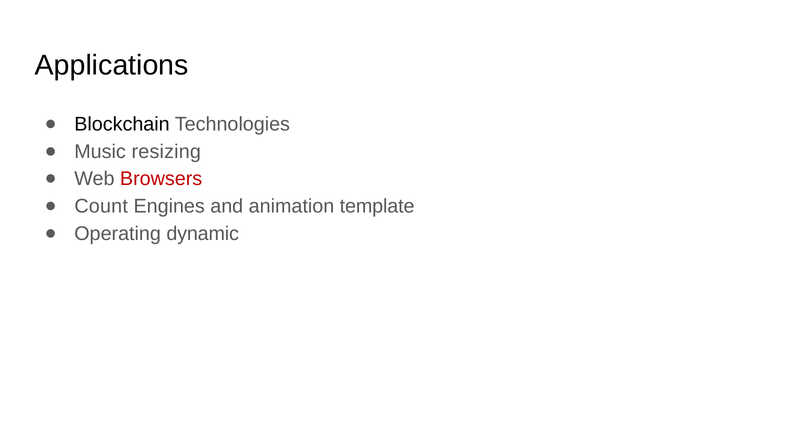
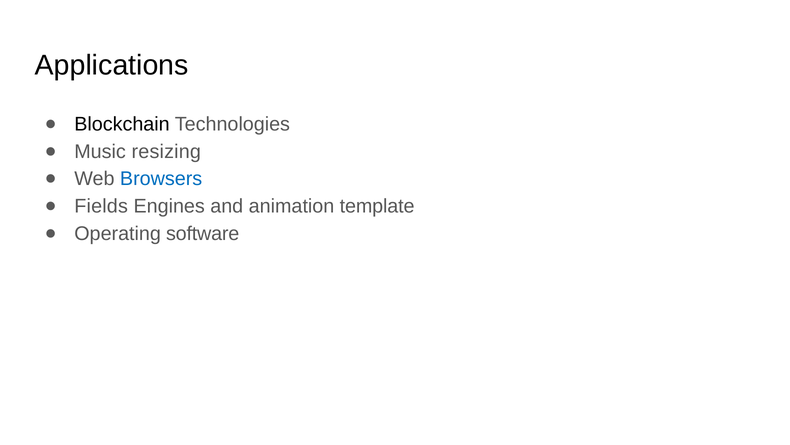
Browsers colour: red -> blue
Count: Count -> Fields
dynamic: dynamic -> software
